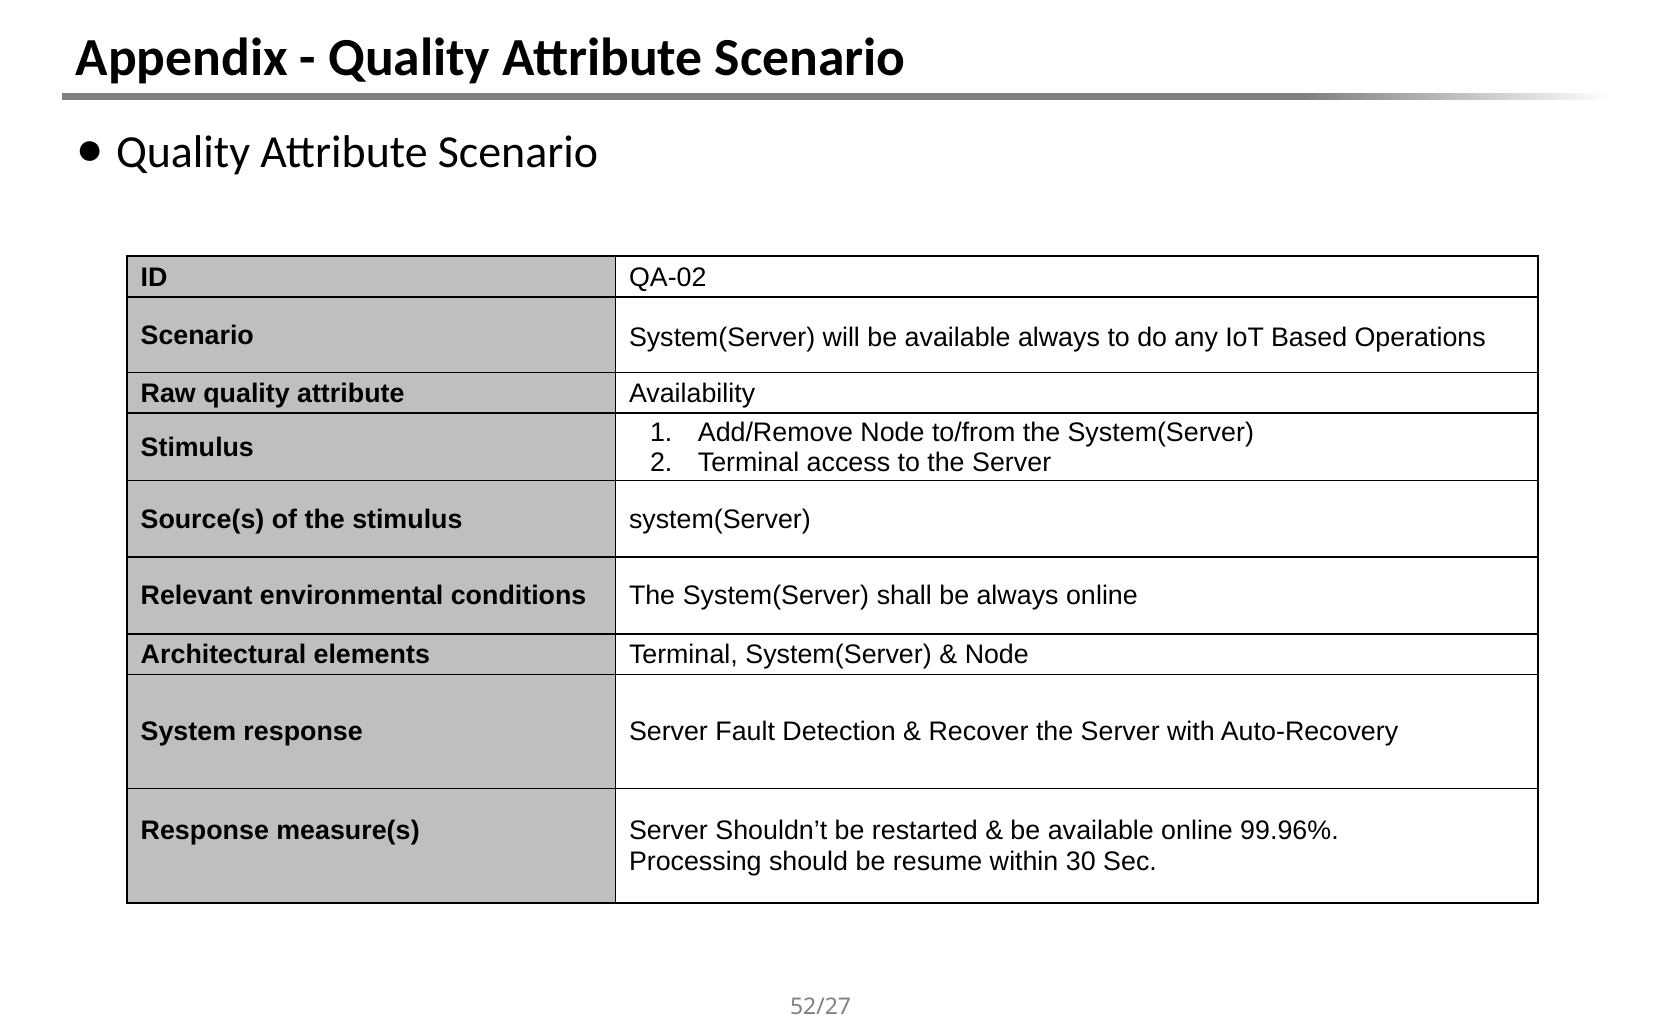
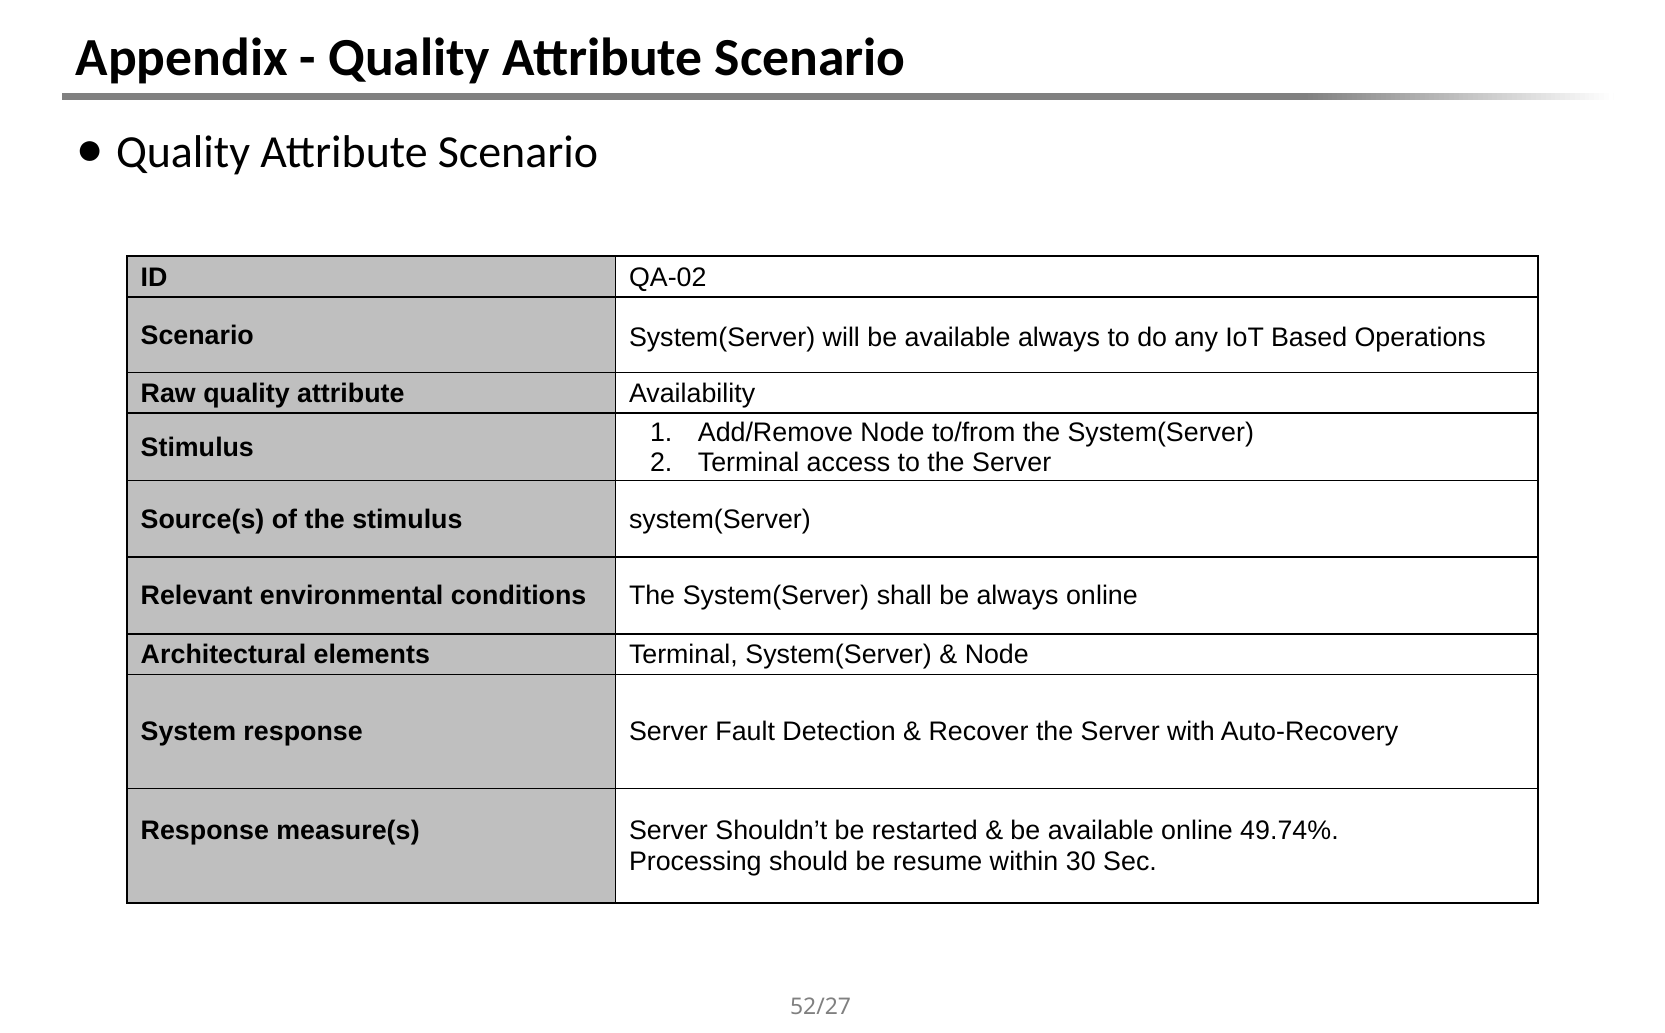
99.96%: 99.96% -> 49.74%
